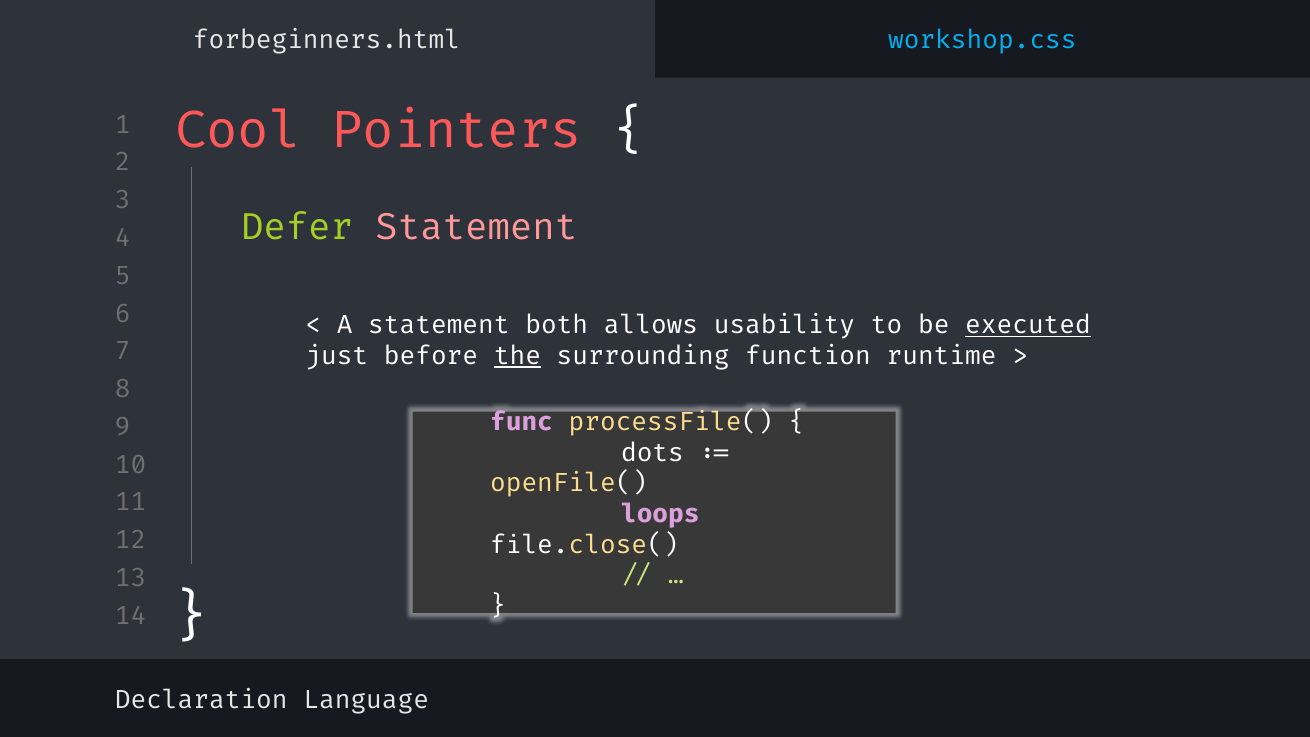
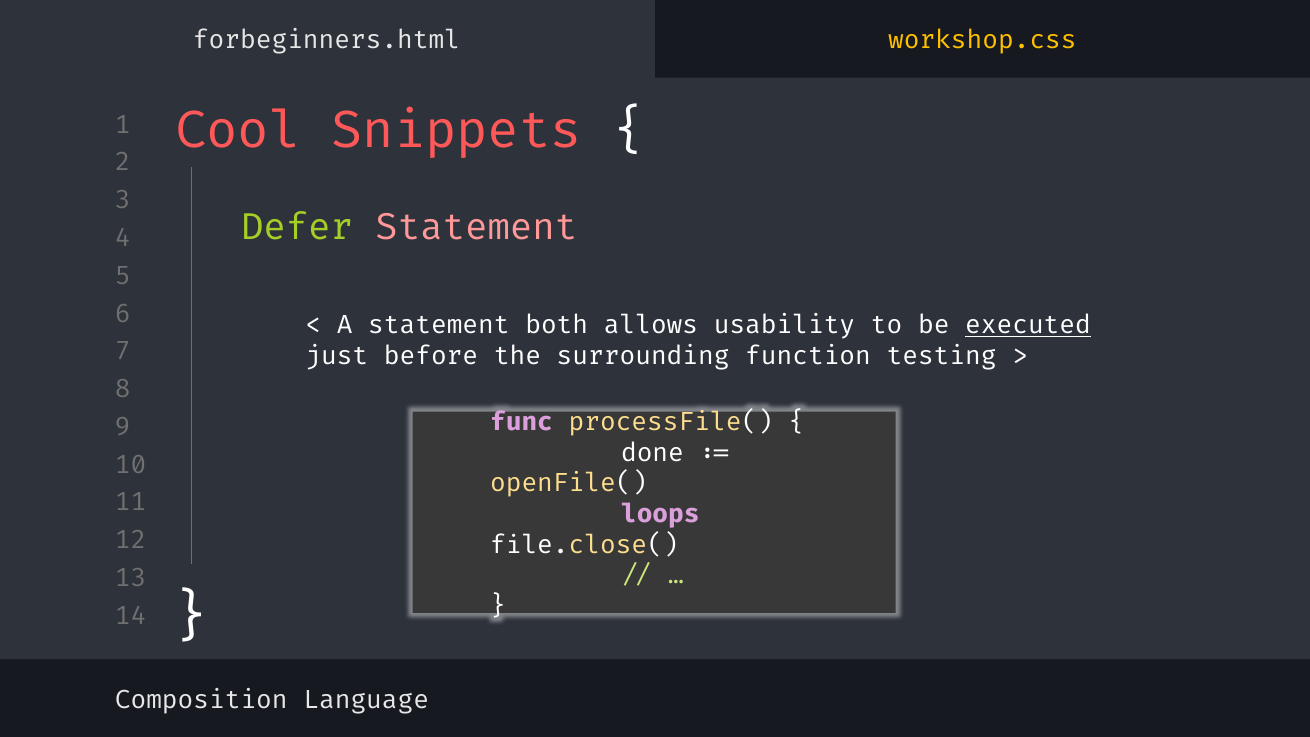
workshop.css colour: light blue -> yellow
Pointers: Pointers -> Snippets
the underline: present -> none
runtime: runtime -> testing
dots: dots -> done
Declaration: Declaration -> Composition
